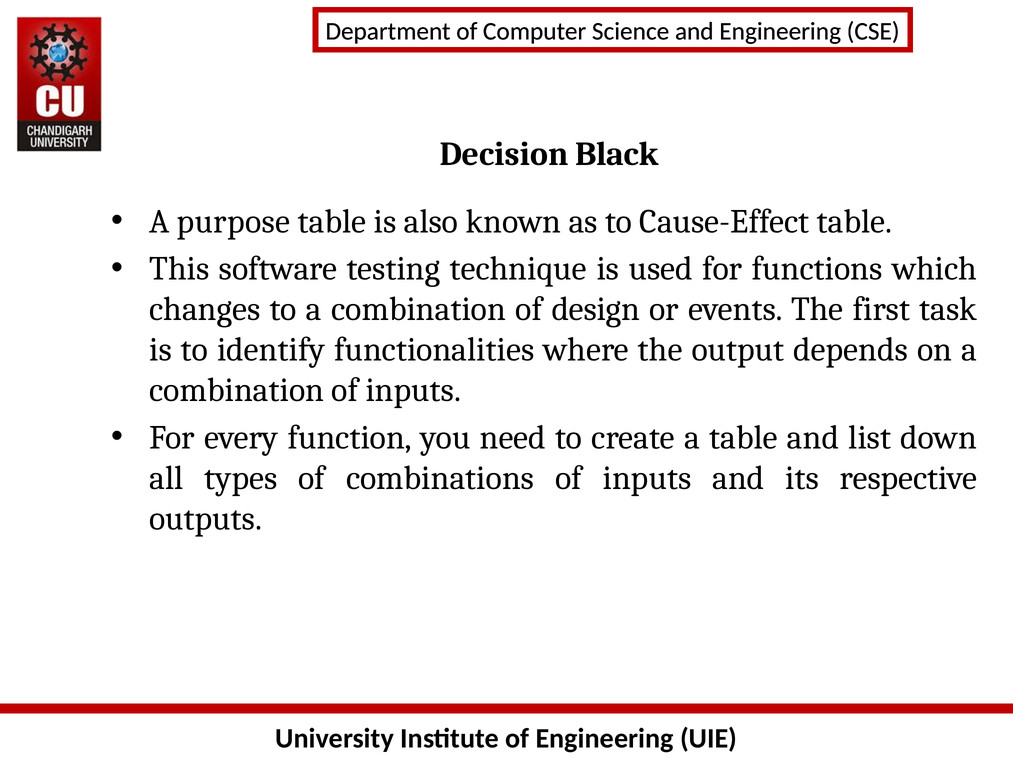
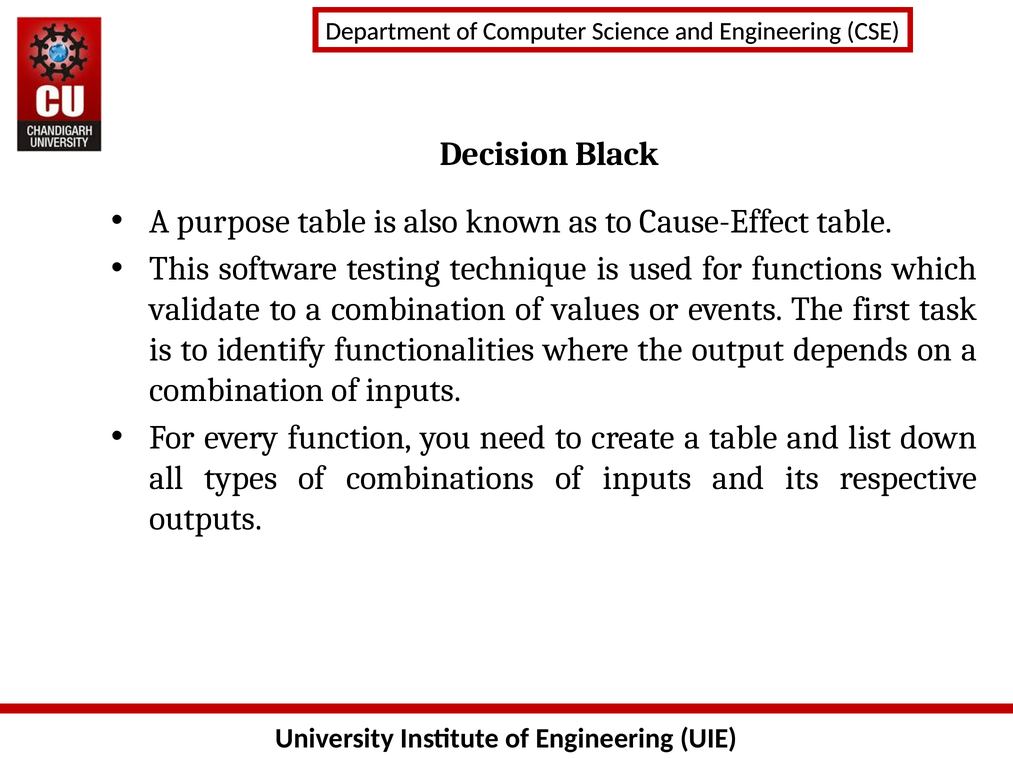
changes: changes -> validate
design: design -> values
